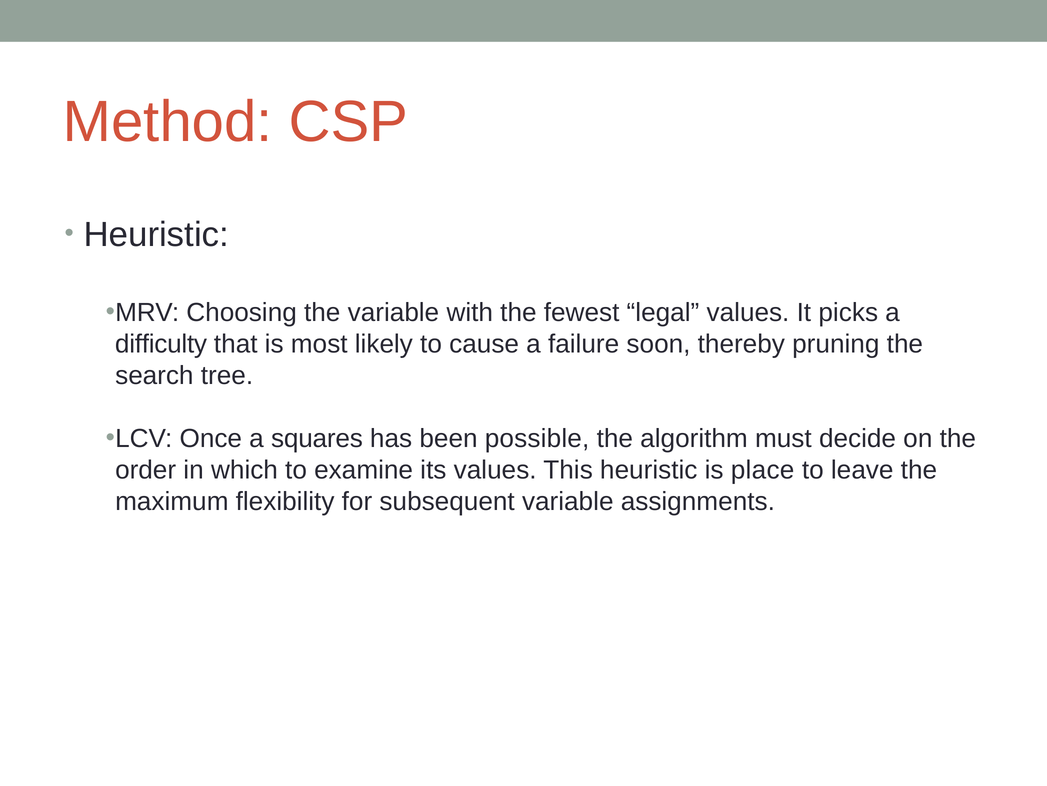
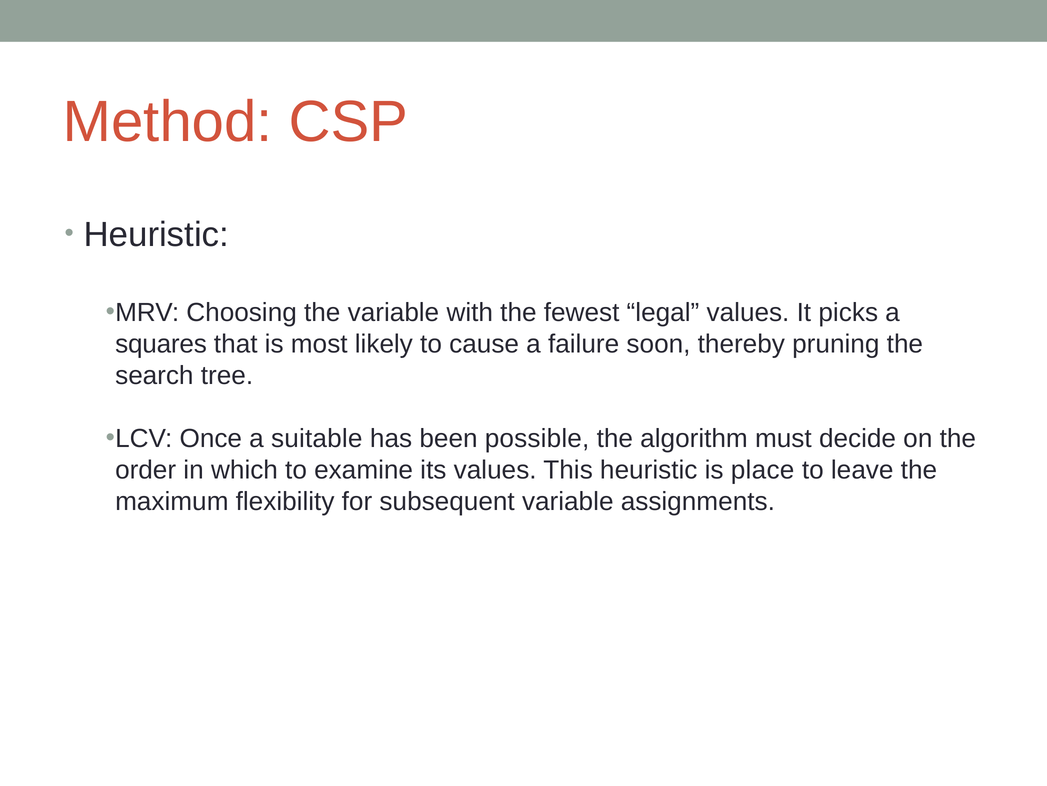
difficulty: difficulty -> squares
squares: squares -> suitable
